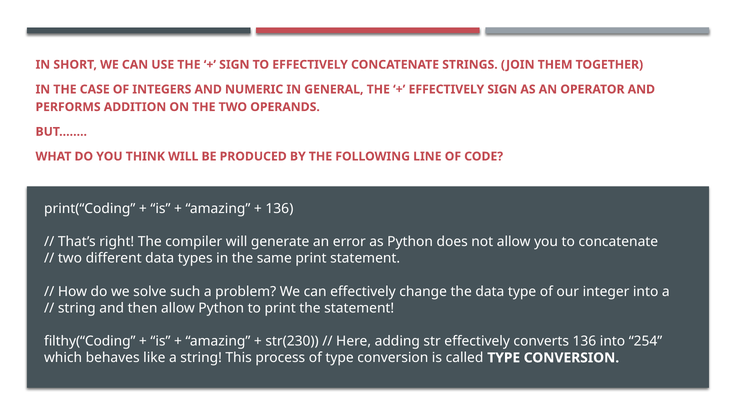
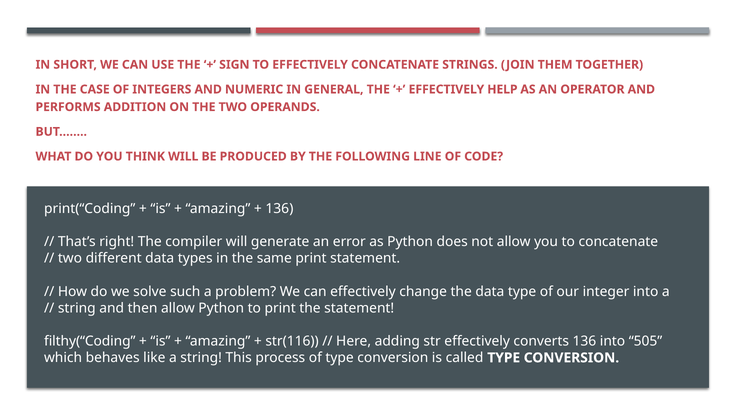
EFFECTIVELY SIGN: SIGN -> HELP
str(230: str(230 -> str(116
254: 254 -> 505
